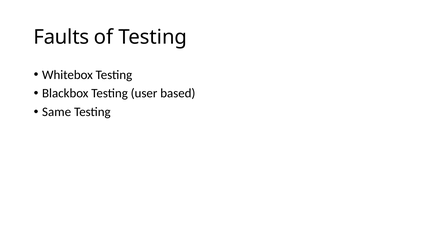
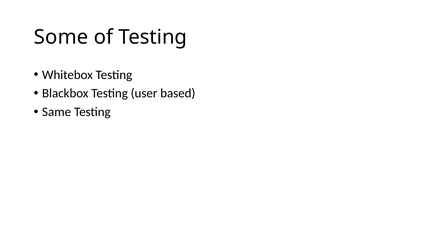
Faults: Faults -> Some
